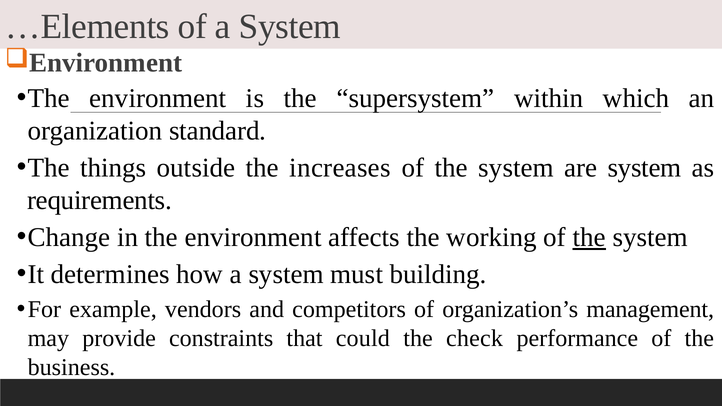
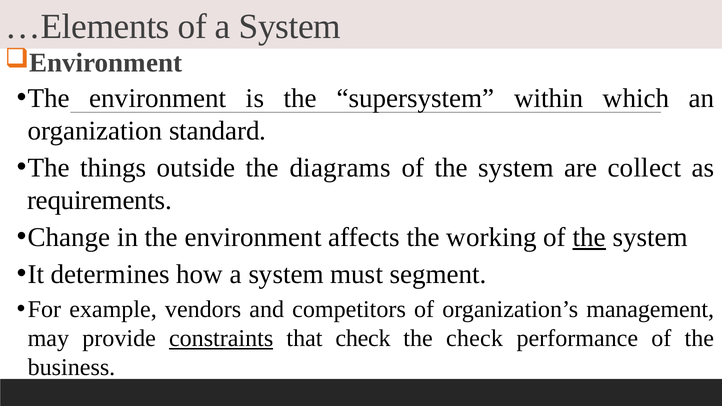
increases: increases -> diagrams
are system: system -> collect
building: building -> segment
constraints underline: none -> present
that could: could -> check
